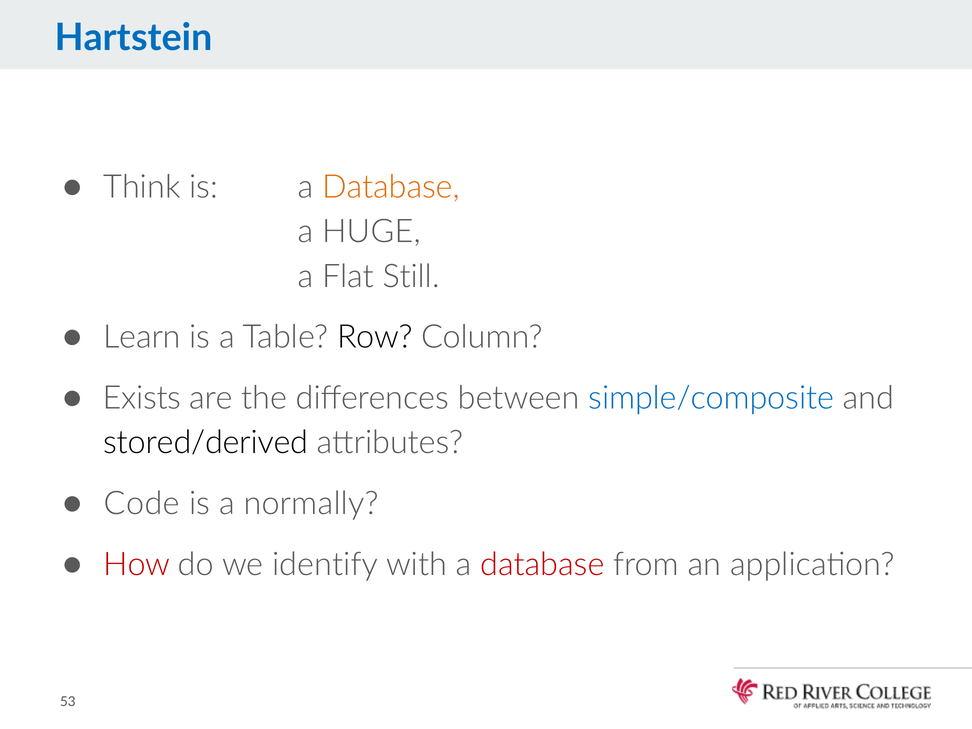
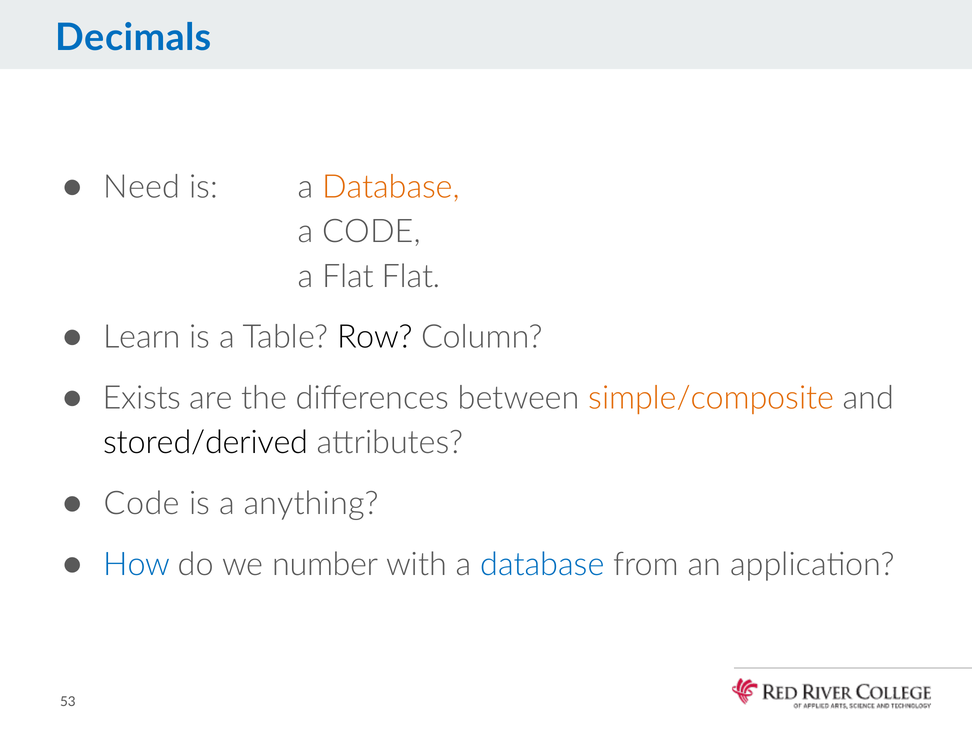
Hartstein: Hartstein -> Decimals
Think: Think -> Need
a HUGE: HUGE -> CODE
Flat Still: Still -> Flat
simple/composite colour: blue -> orange
normally: normally -> anything
How colour: red -> blue
identify: identify -> number
database at (542, 565) colour: red -> blue
